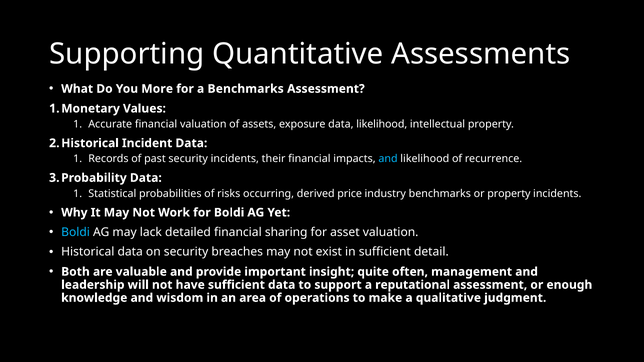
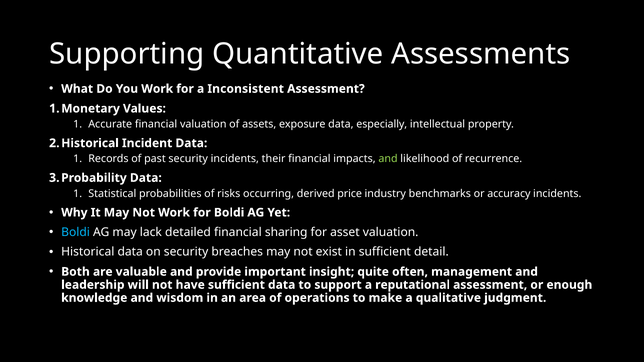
You More: More -> Work
a Benchmarks: Benchmarks -> Inconsistent
data likelihood: likelihood -> especially
and at (388, 159) colour: light blue -> light green
or property: property -> accuracy
